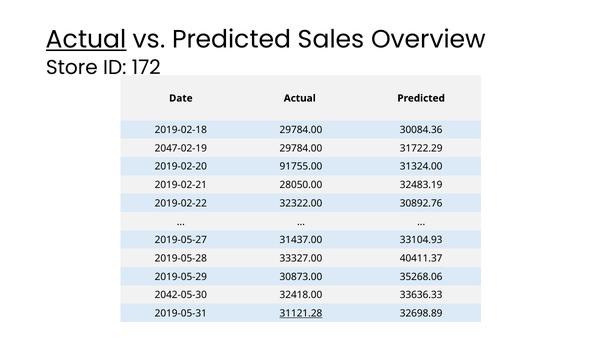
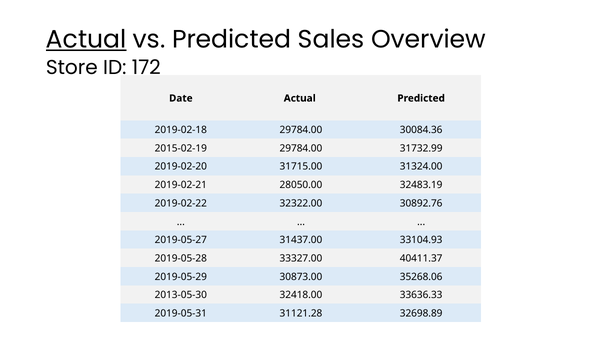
2047-02-19: 2047-02-19 -> 2015-02-19
31722.29: 31722.29 -> 31732.99
91755.00: 91755.00 -> 31715.00
2042-05-30: 2042-05-30 -> 2013-05-30
31121.28 underline: present -> none
